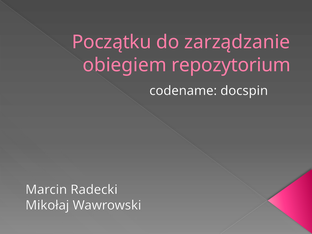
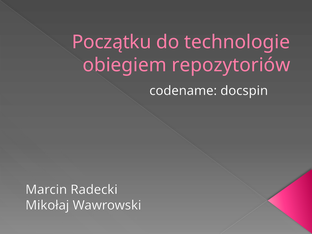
zarządzanie: zarządzanie -> technologie
repozytorium: repozytorium -> repozytoriów
